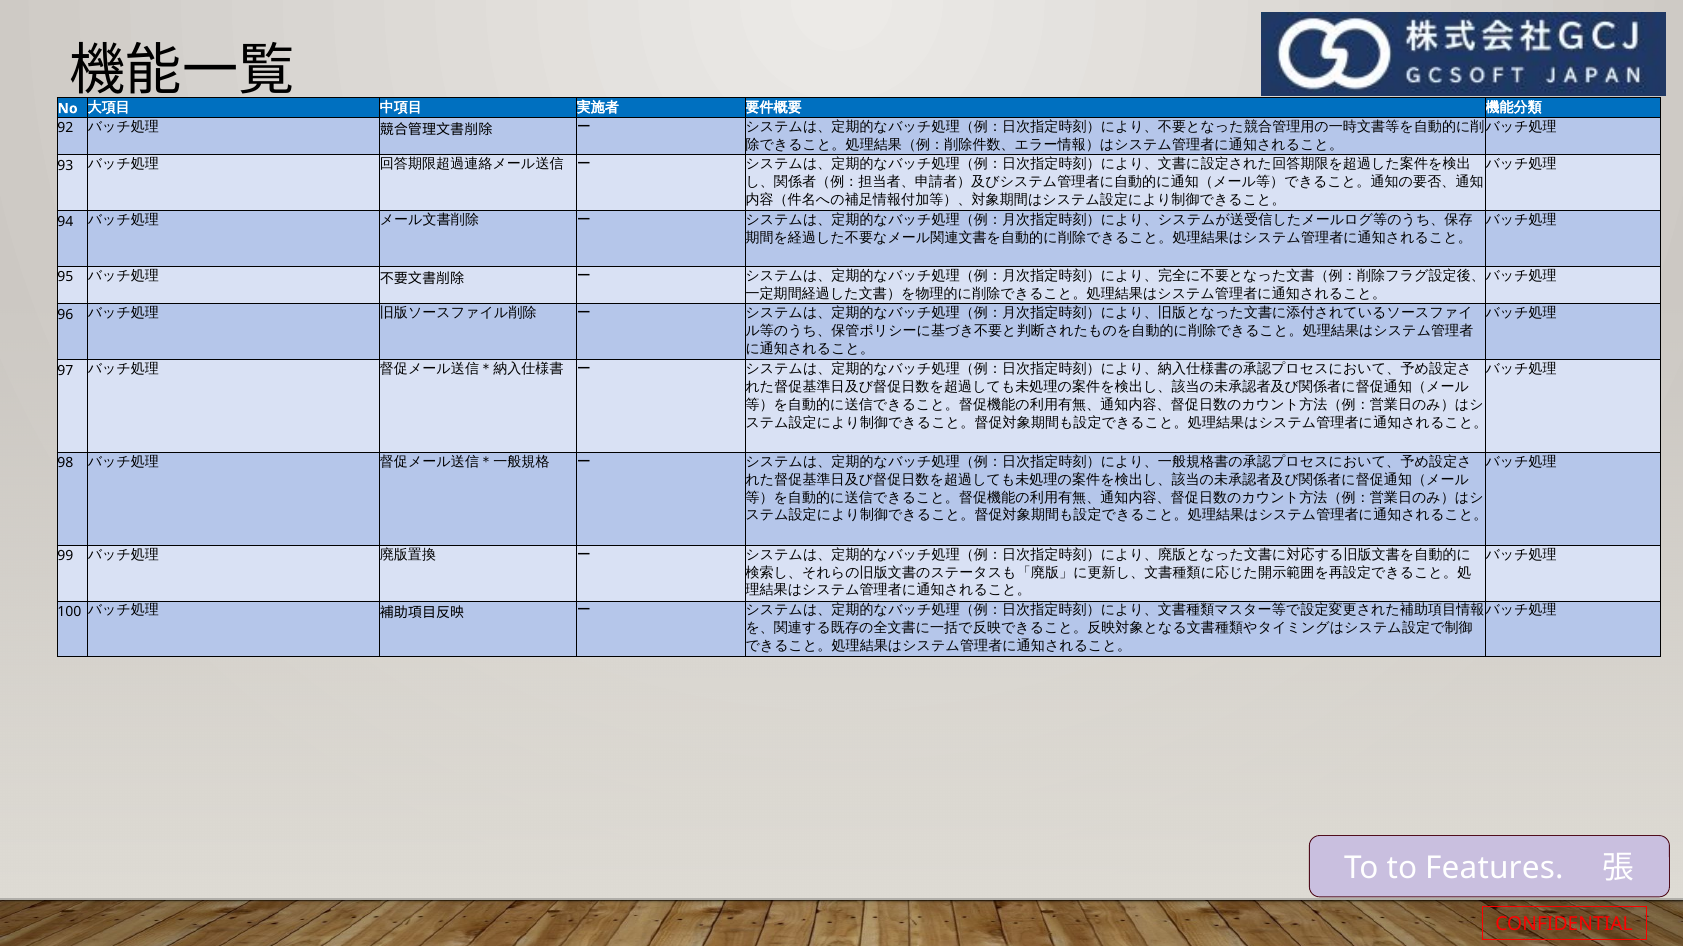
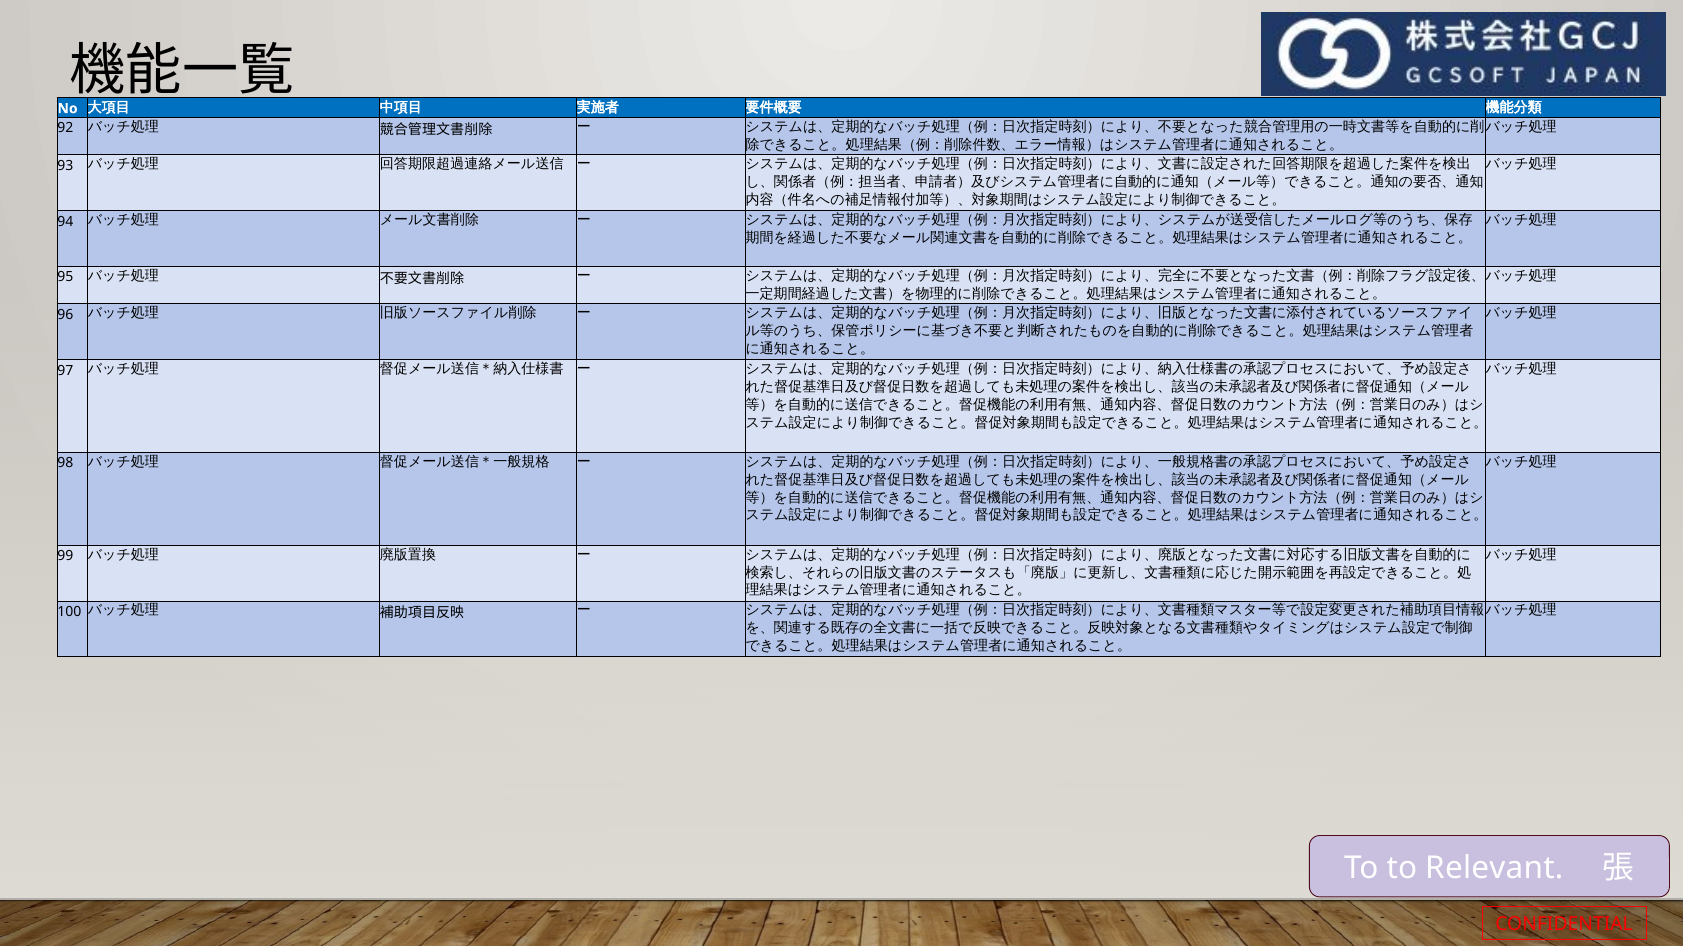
Features: Features -> Relevant
